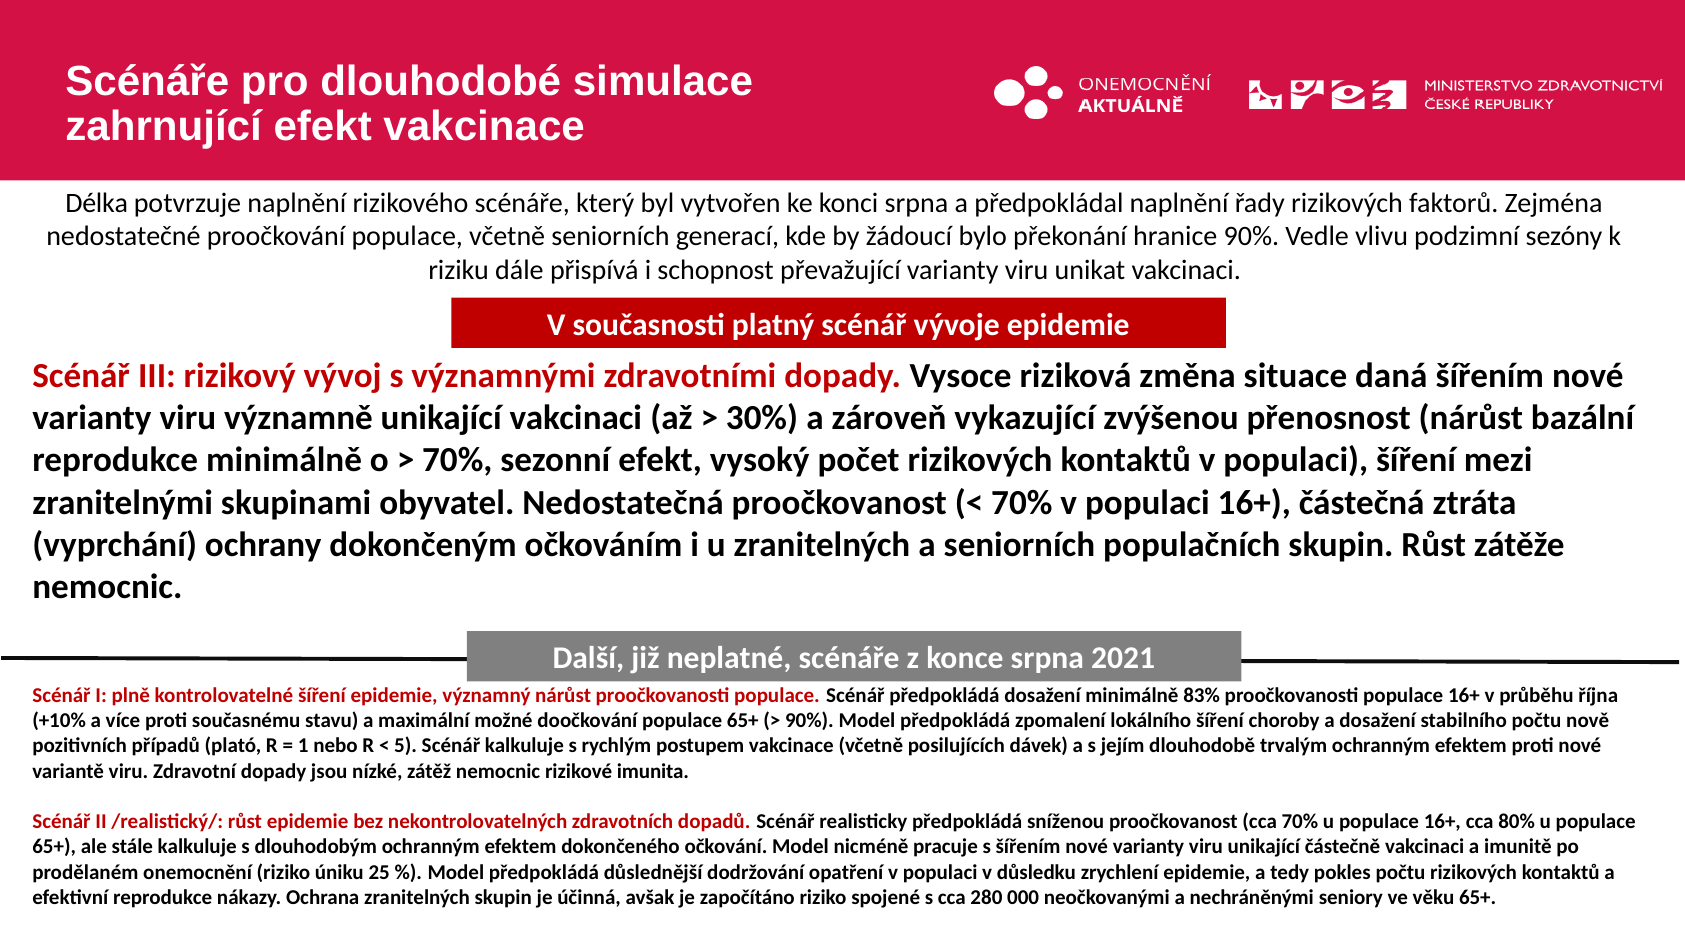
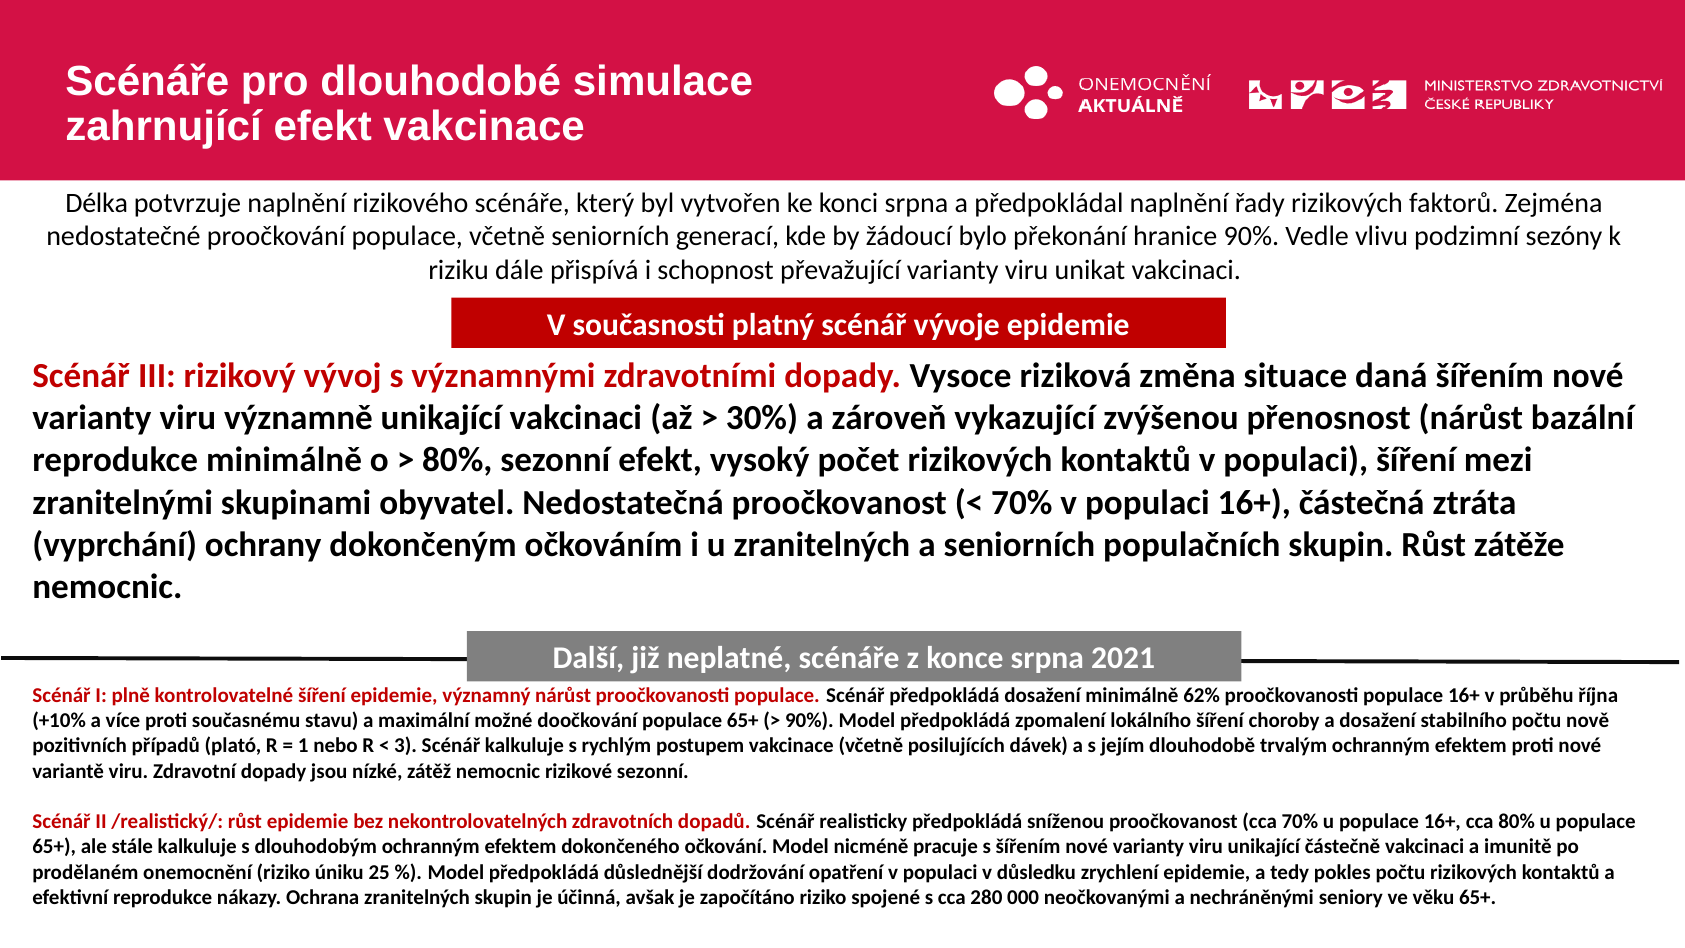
70% at (457, 460): 70% -> 80%
83%: 83% -> 62%
5: 5 -> 3
rizikové imunita: imunita -> sezonní
